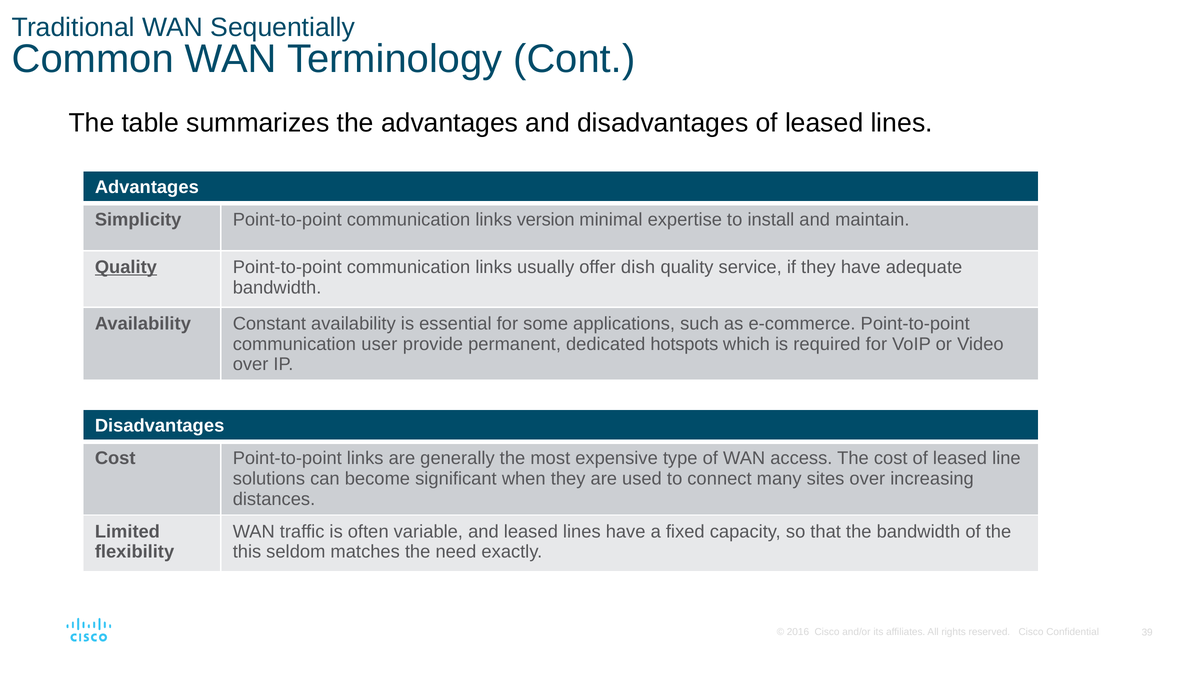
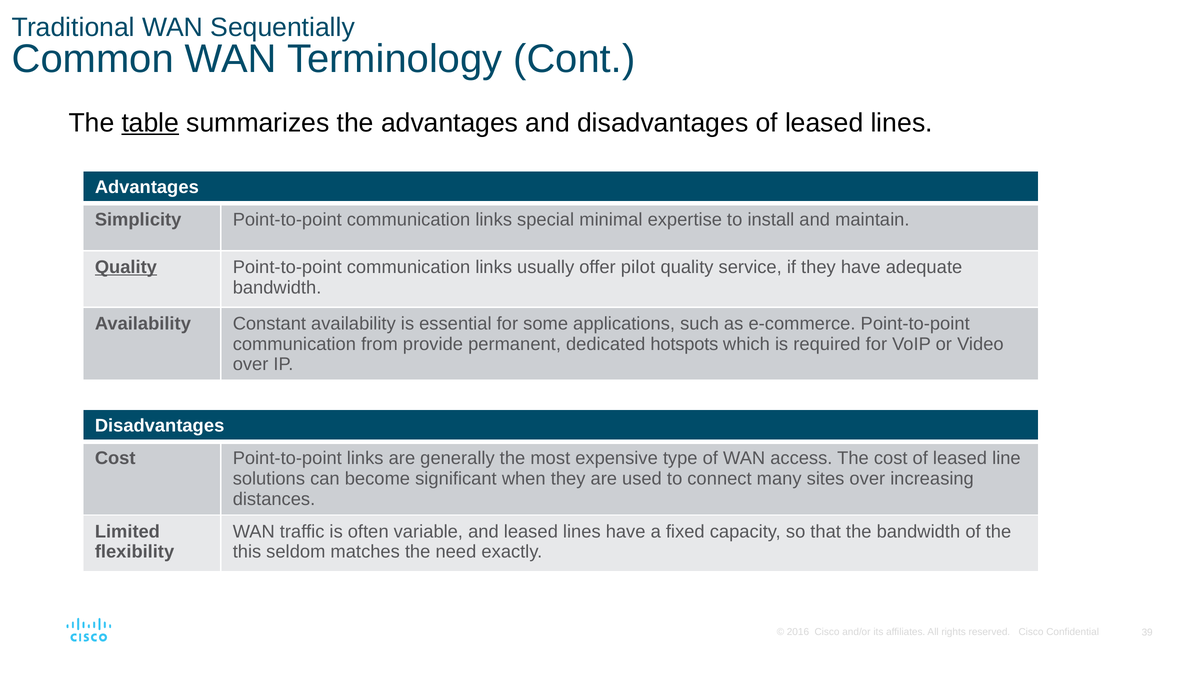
table underline: none -> present
version: version -> special
dish: dish -> pilot
user: user -> from
